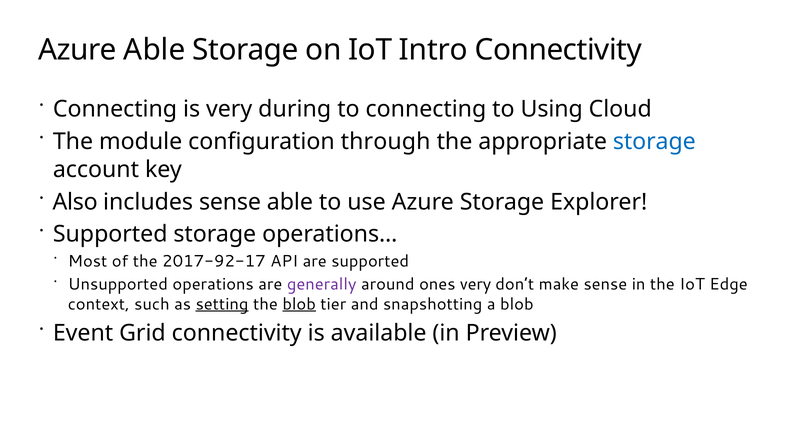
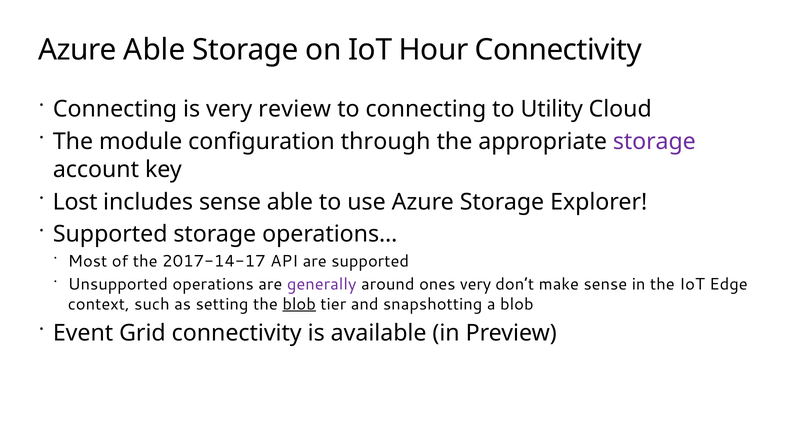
Intro: Intro -> Hour
during: during -> review
Using: Using -> Utility
storage at (654, 141) colour: blue -> purple
Also: Also -> Lost
2017-92-17: 2017-92-17 -> 2017-14-17
setting underline: present -> none
